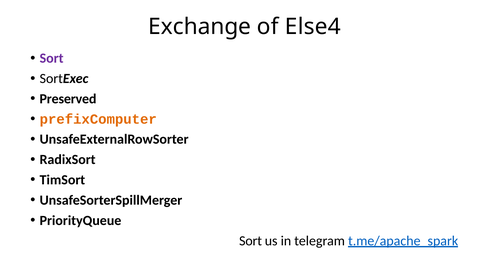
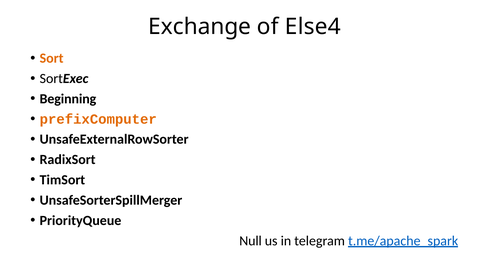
Sort at (52, 58) colour: purple -> orange
Preserved: Preserved -> Beginning
Sort at (251, 241): Sort -> Null
